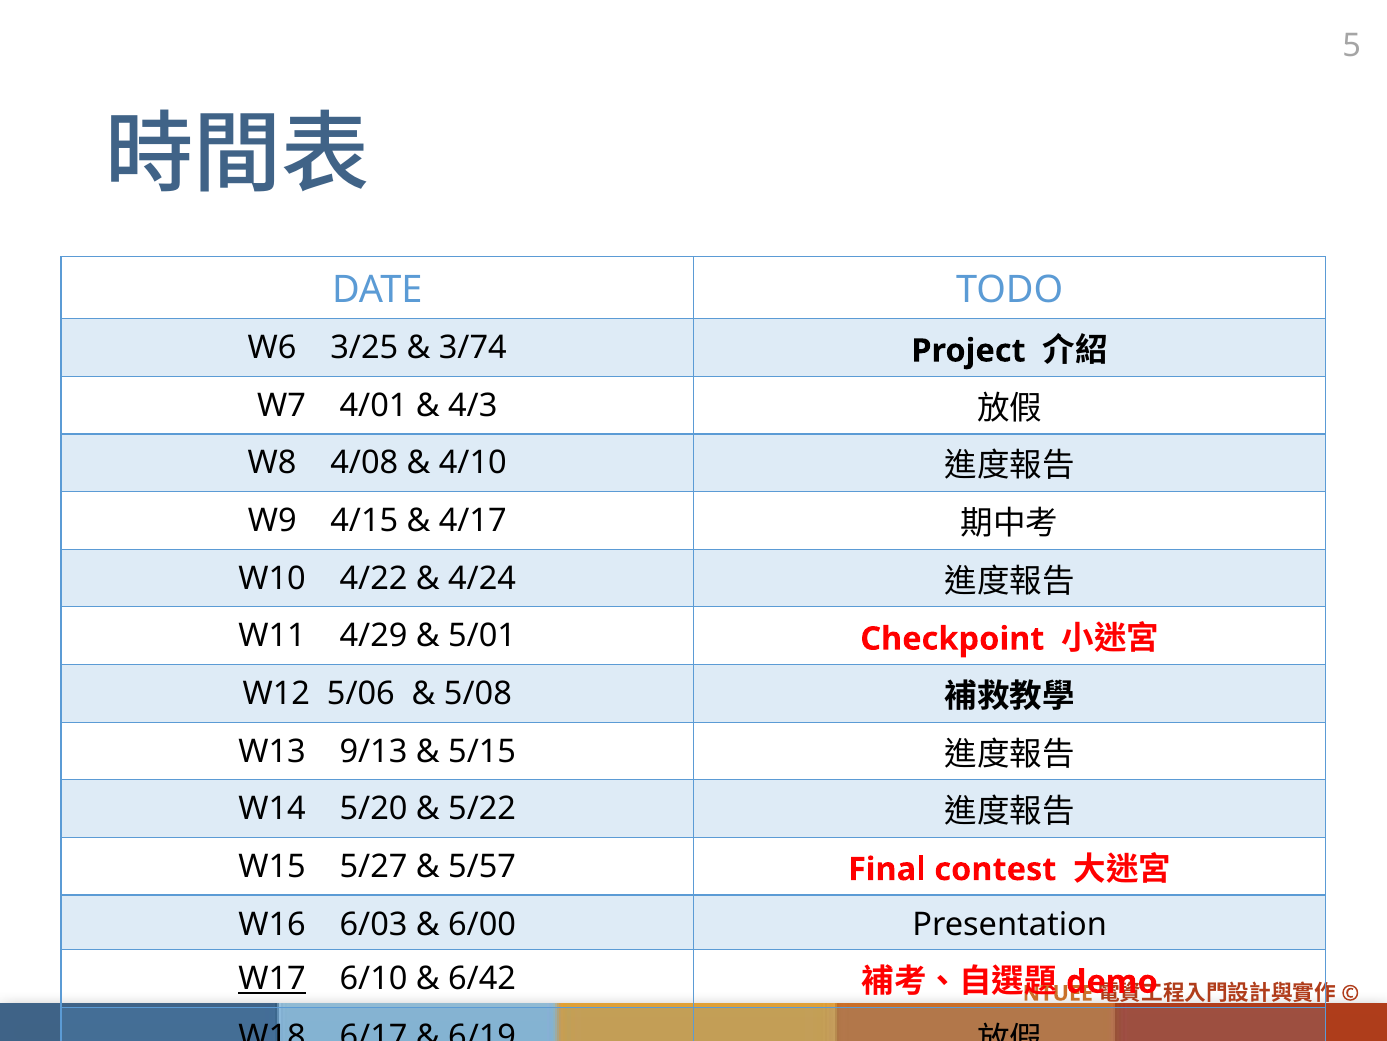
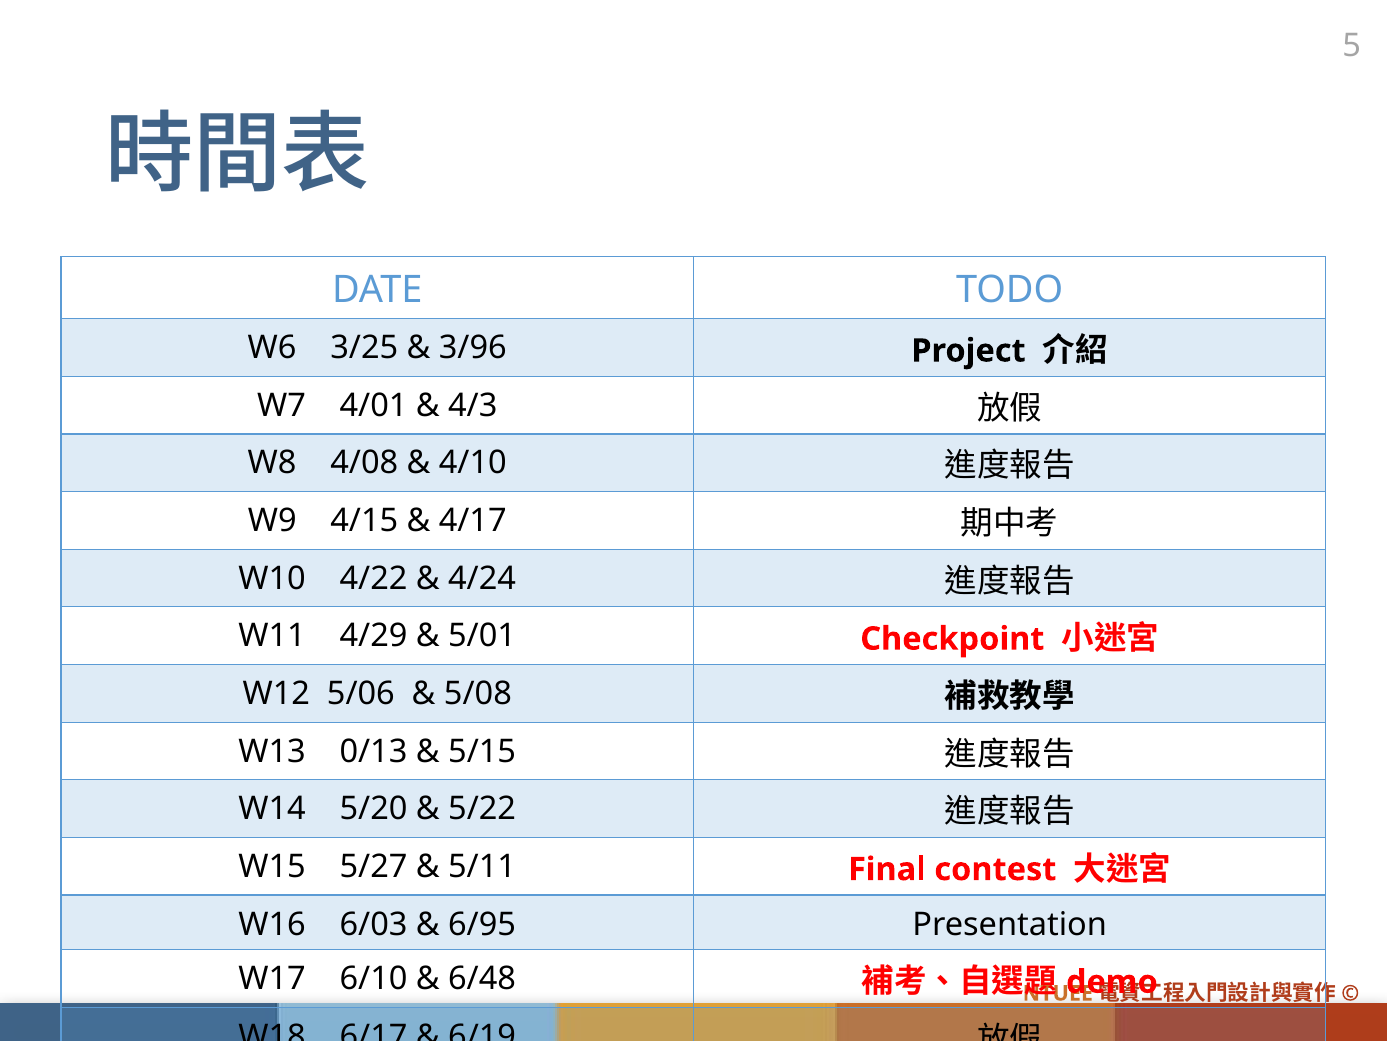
3/74: 3/74 -> 3/96
9/13: 9/13 -> 0/13
5/57: 5/57 -> 5/11
6/00: 6/00 -> 6/95
W17 underline: present -> none
6/42: 6/42 -> 6/48
